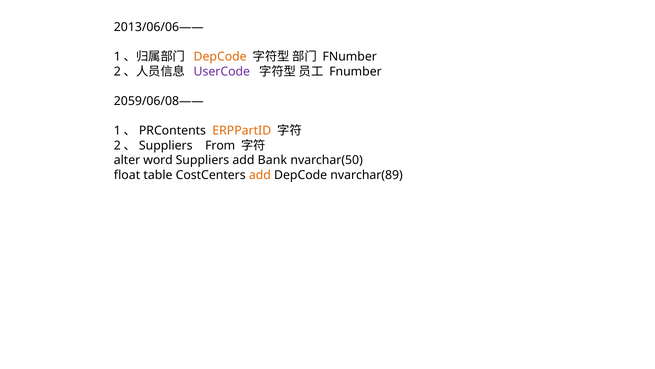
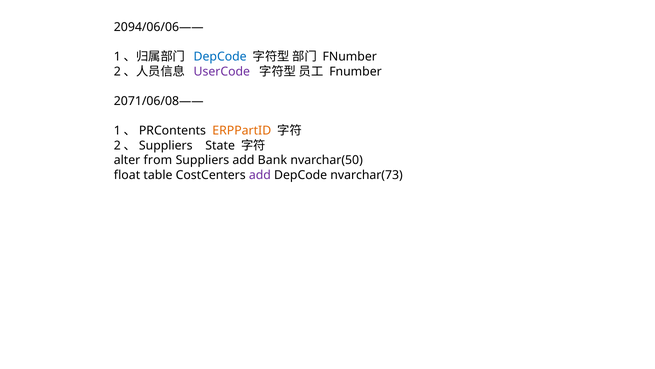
2013/06/06——: 2013/06/06—— -> 2094/06/06——
DepCode at (220, 57) colour: orange -> blue
2059/06/08——: 2059/06/08—— -> 2071/06/08——
From: From -> State
word: word -> from
add at (260, 175) colour: orange -> purple
nvarchar(89: nvarchar(89 -> nvarchar(73
